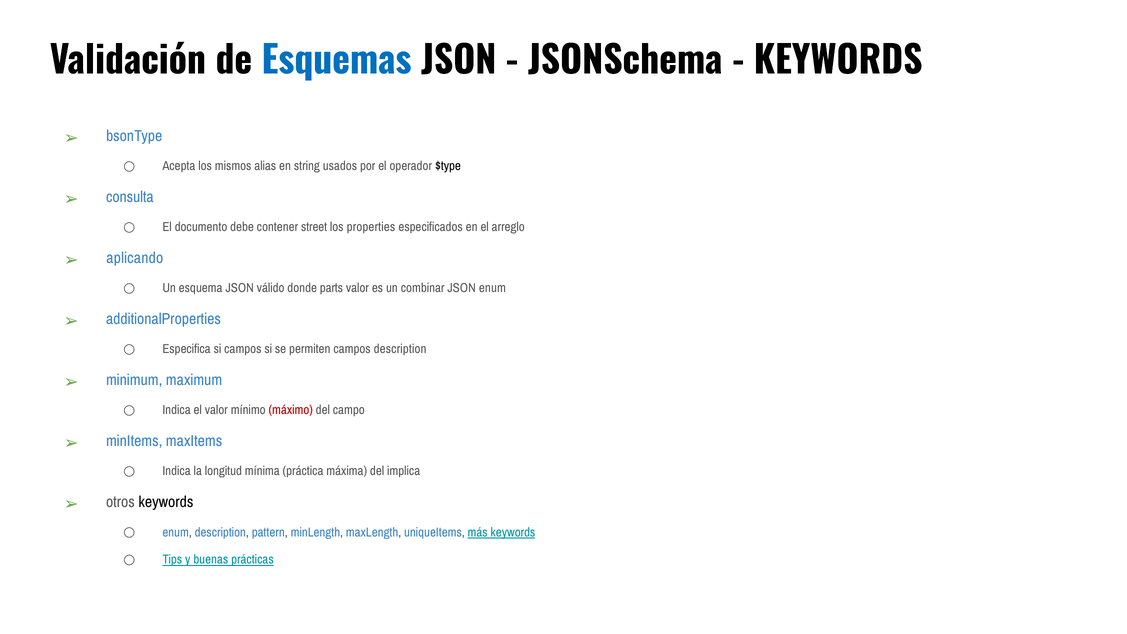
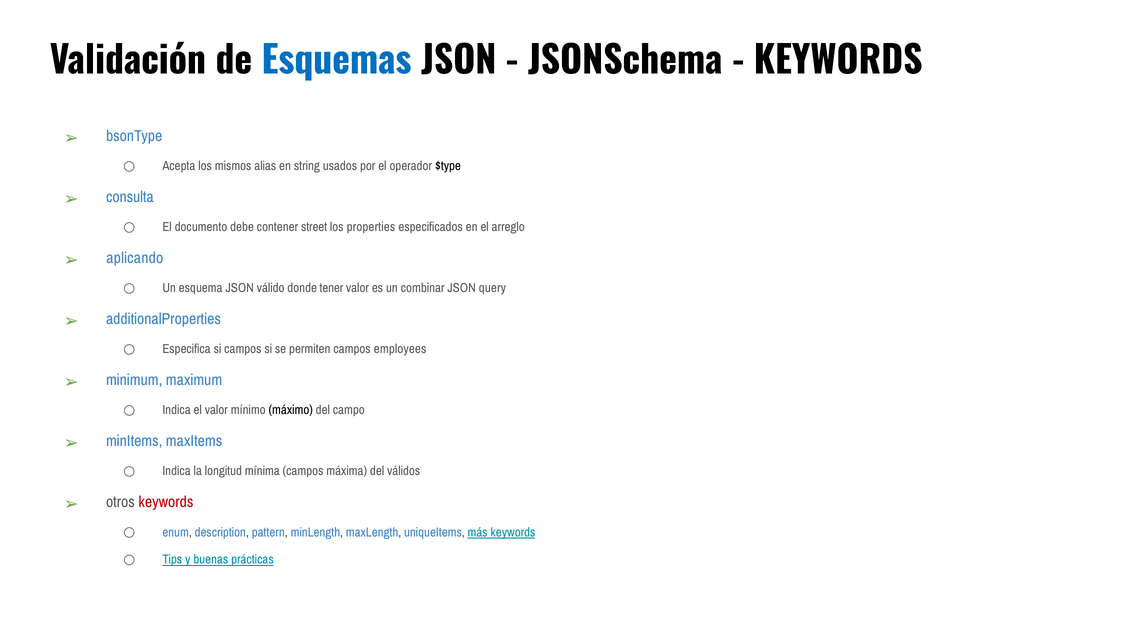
parts: parts -> tener
JSON enum: enum -> query
campos description: description -> employees
máximo colour: red -> black
mínima práctica: práctica -> campos
implica: implica -> válidos
keywords at (166, 502) colour: black -> red
